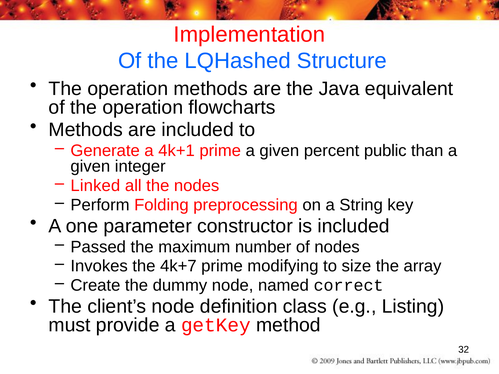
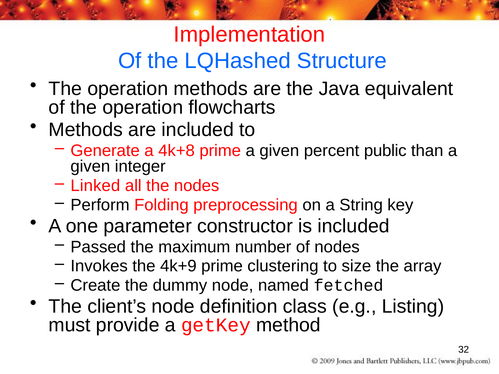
4k+1: 4k+1 -> 4k+8
4k+7: 4k+7 -> 4k+9
modifying: modifying -> clustering
correct: correct -> fetched
